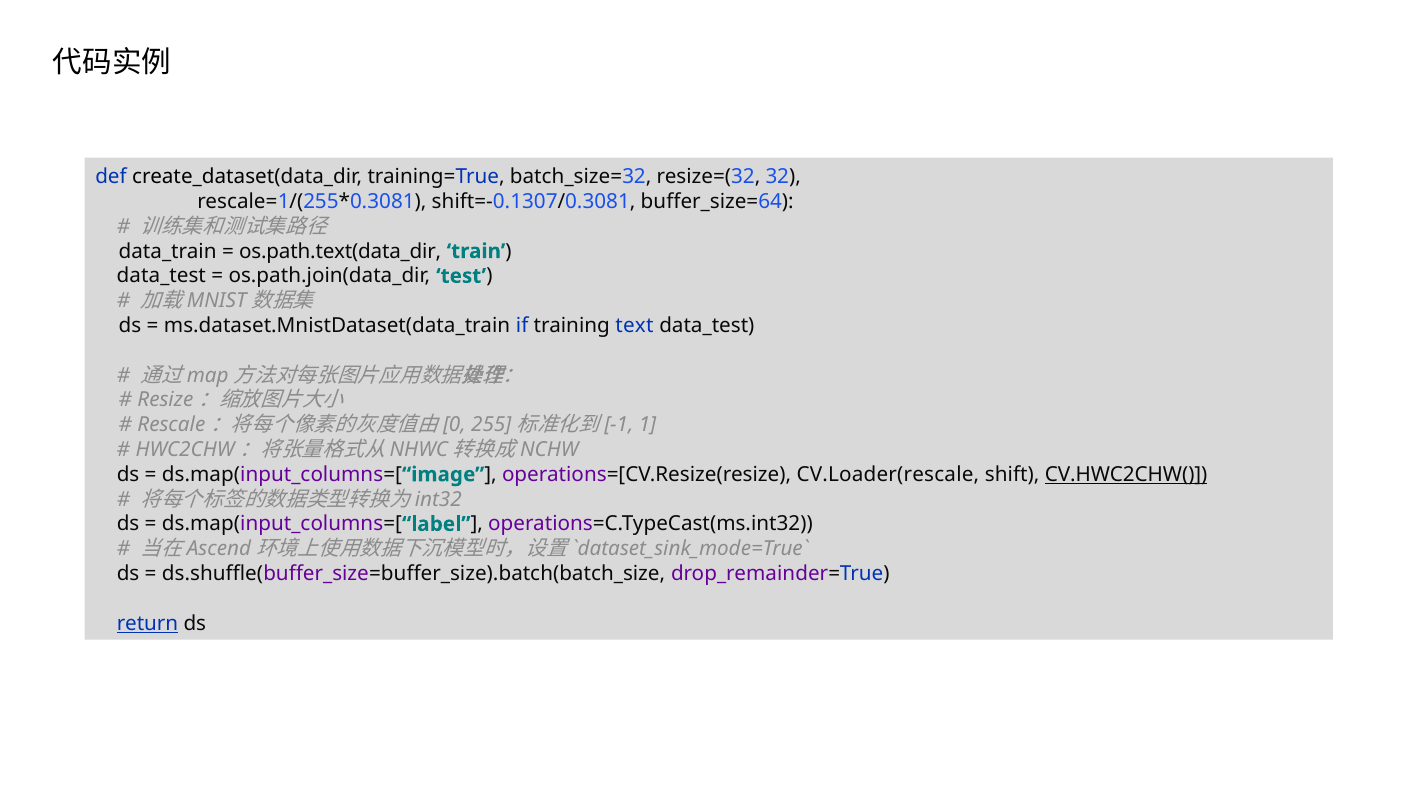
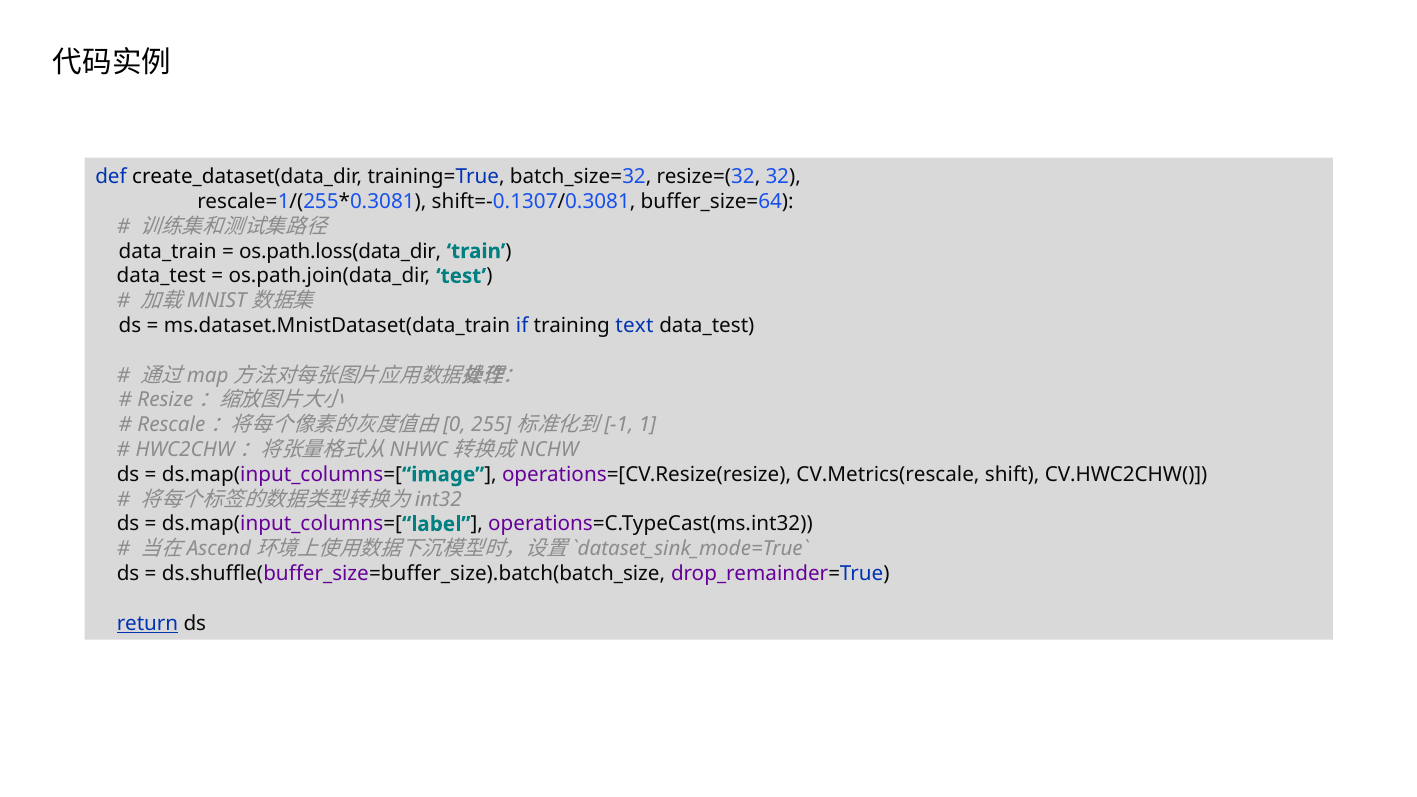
os.path.text(data_dir: os.path.text(data_dir -> os.path.loss(data_dir
CV.Loader(rescale: CV.Loader(rescale -> CV.Metrics(rescale
CV.HWC2CHW( underline: present -> none
